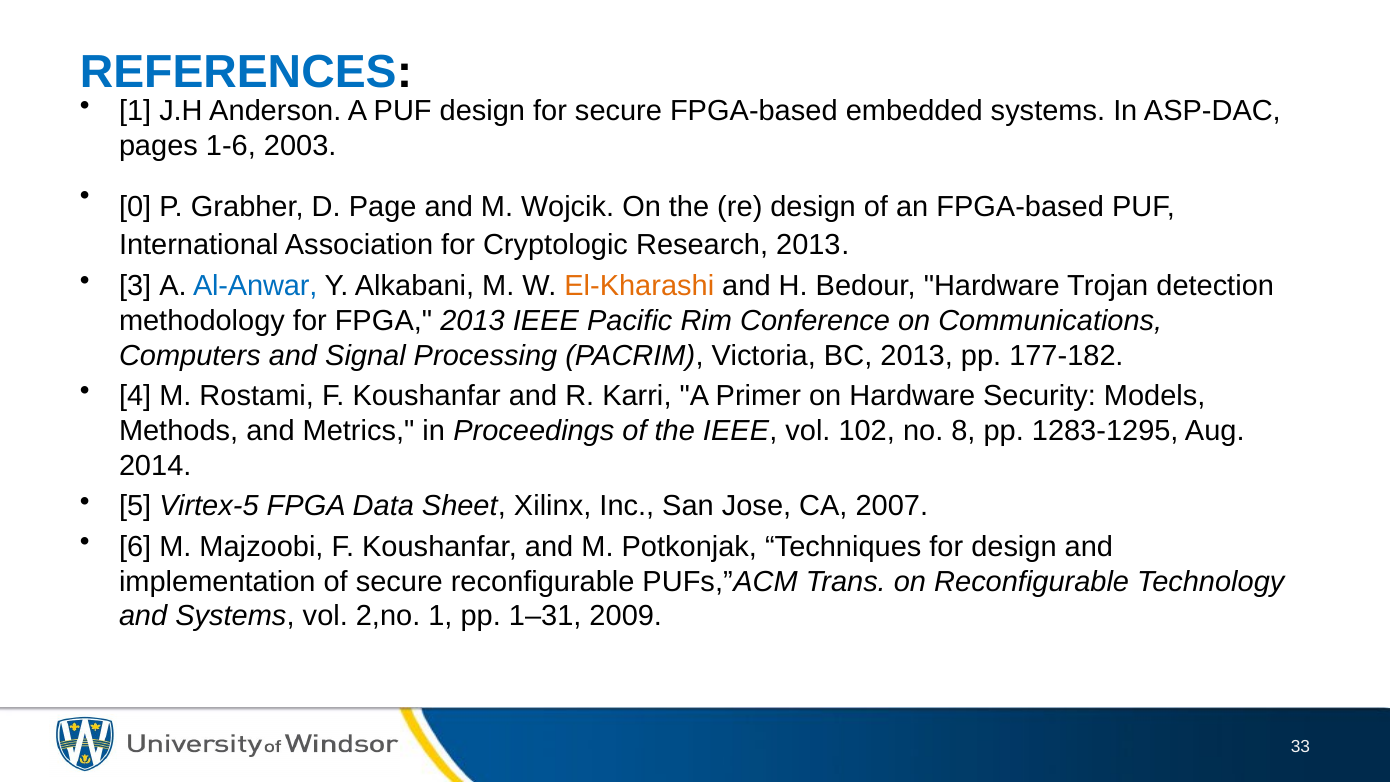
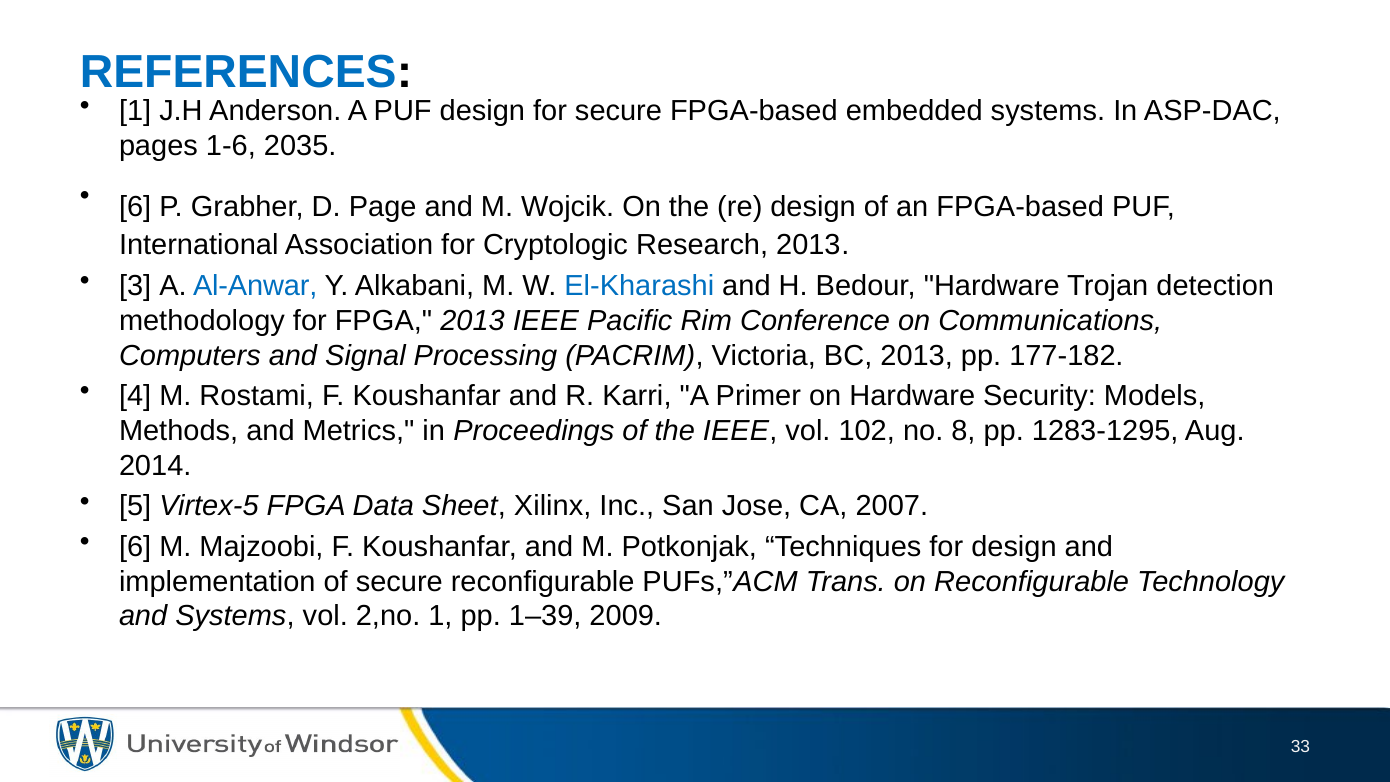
2003: 2003 -> 2035
0 at (135, 207): 0 -> 6
El-Kharashi colour: orange -> blue
1–31: 1–31 -> 1–39
